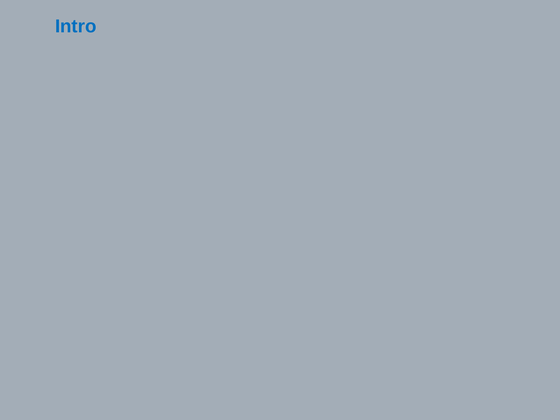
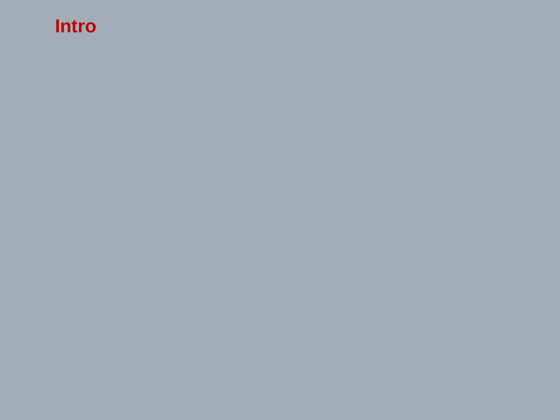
Intro colour: blue -> red
